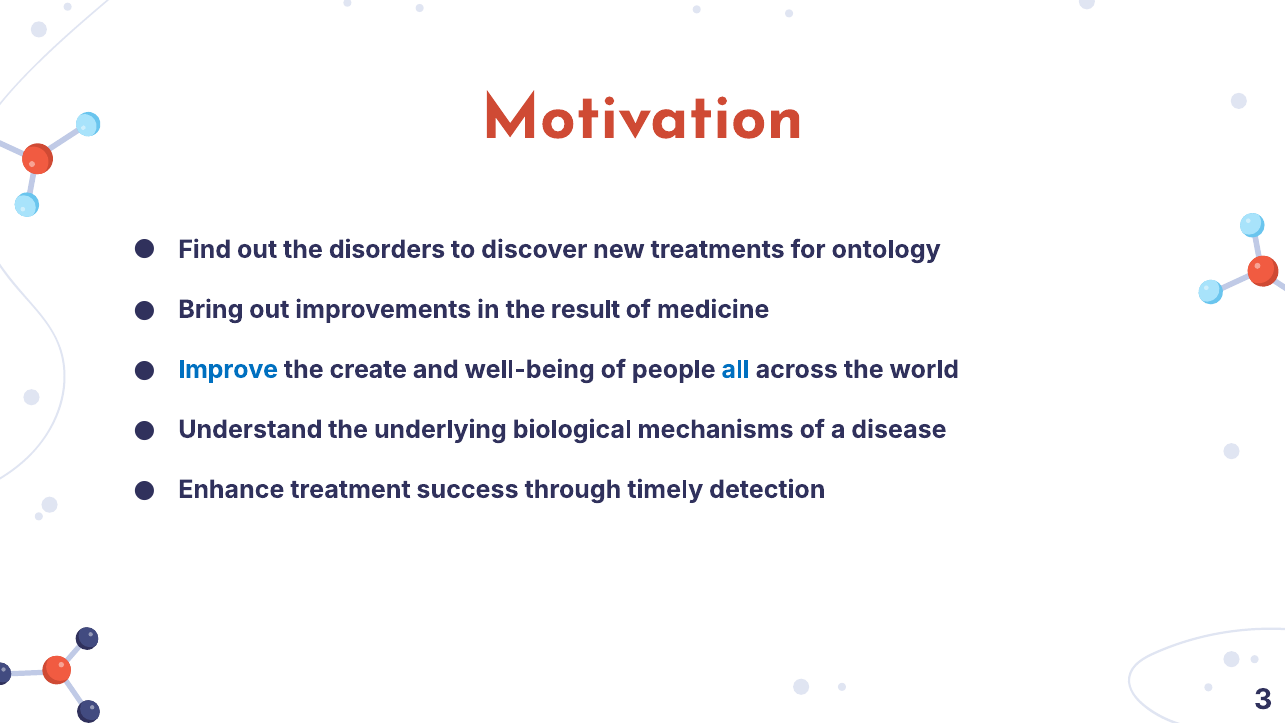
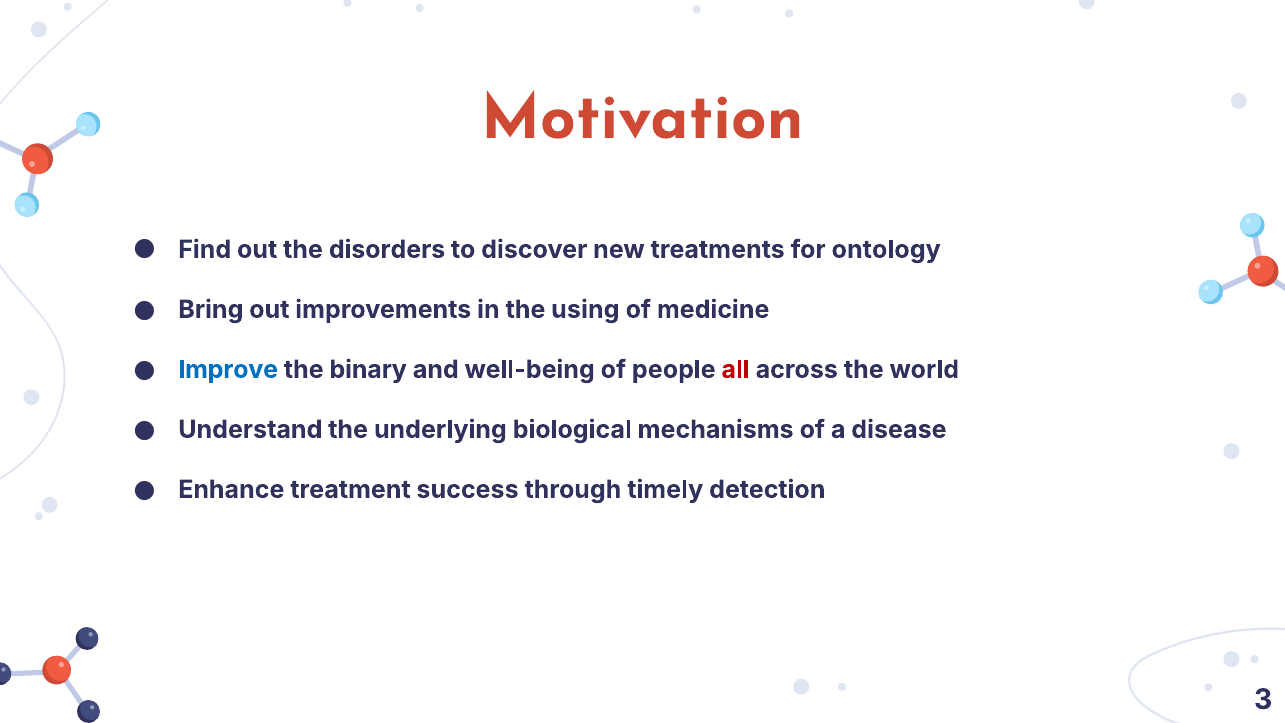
result: result -> using
create: create -> binary
all colour: blue -> red
